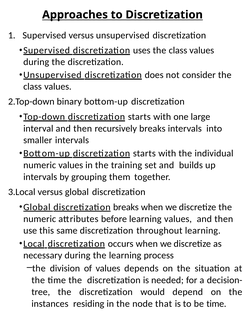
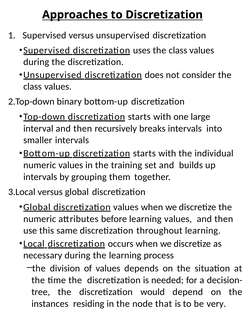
discretization breaks: breaks -> values
be time: time -> very
